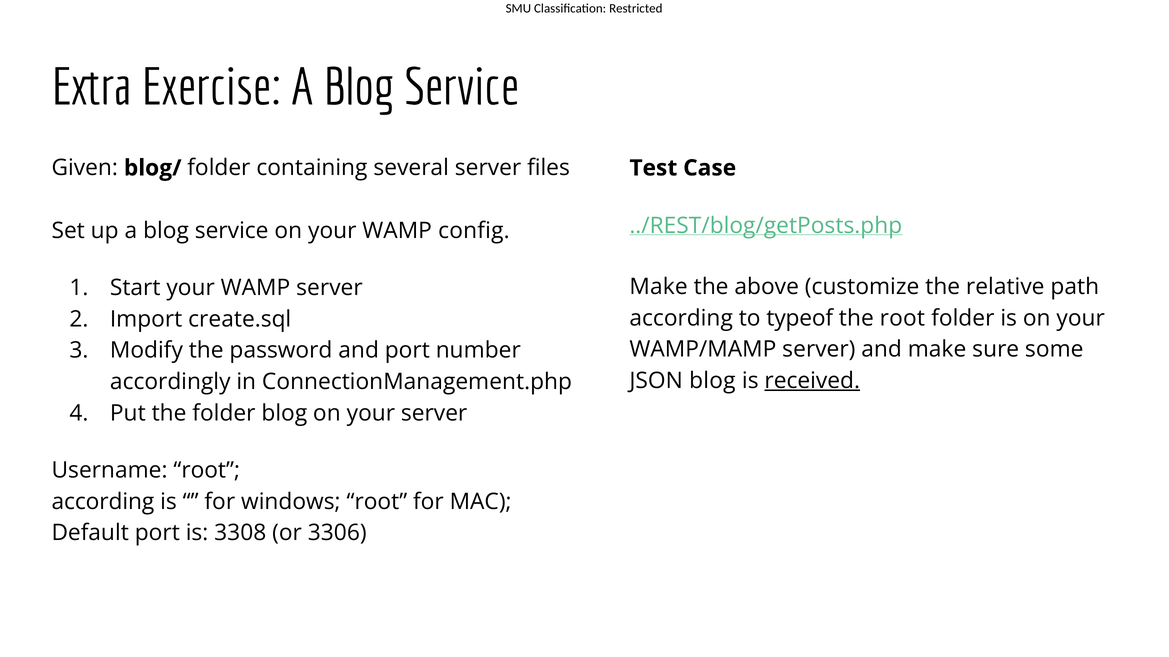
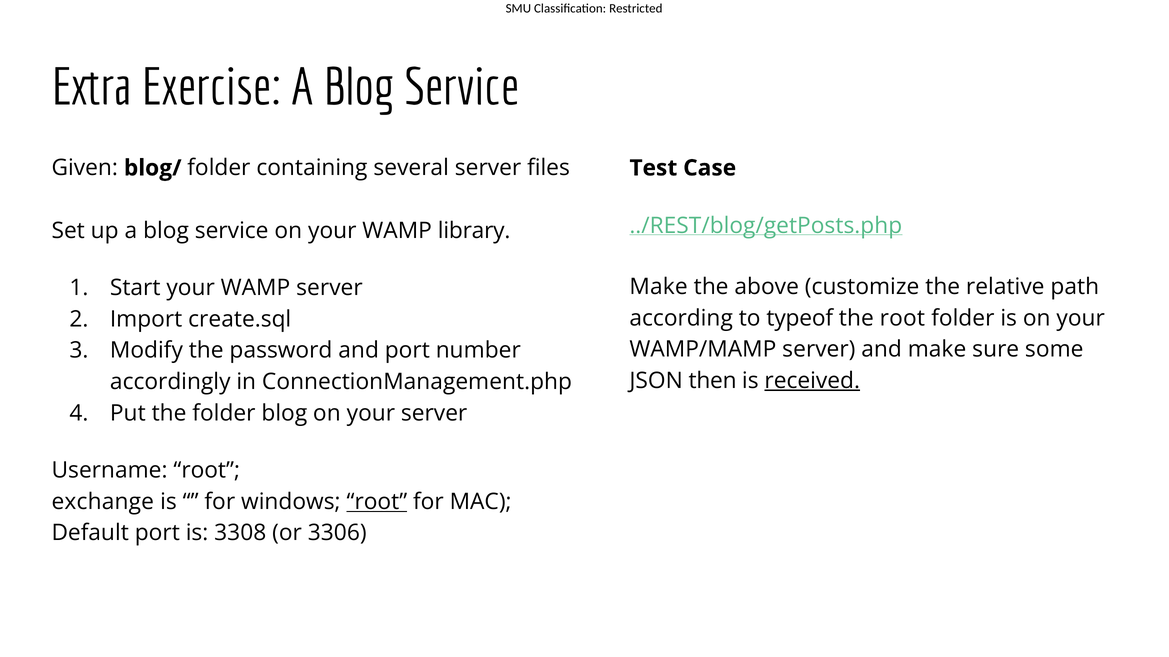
config: config -> library
JSON blog: blog -> then
according at (103, 502): according -> exchange
root at (377, 502) underline: none -> present
